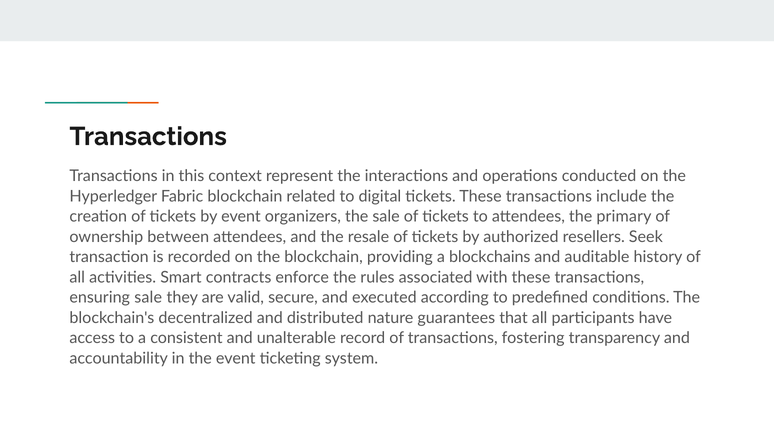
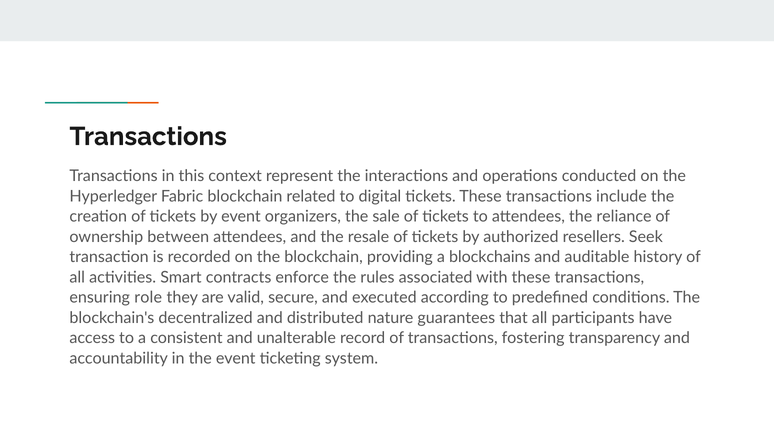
primary: primary -> reliance
ensuring sale: sale -> role
